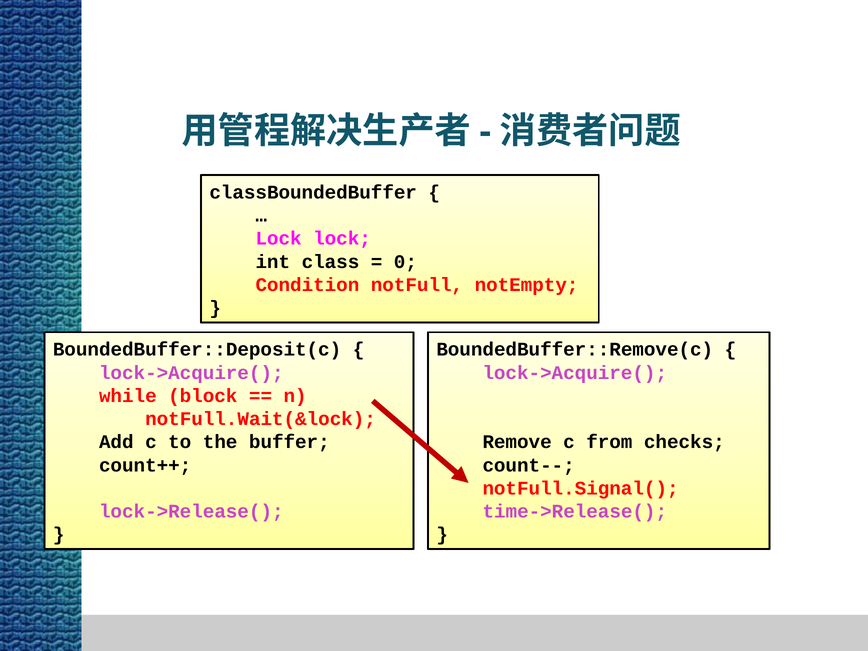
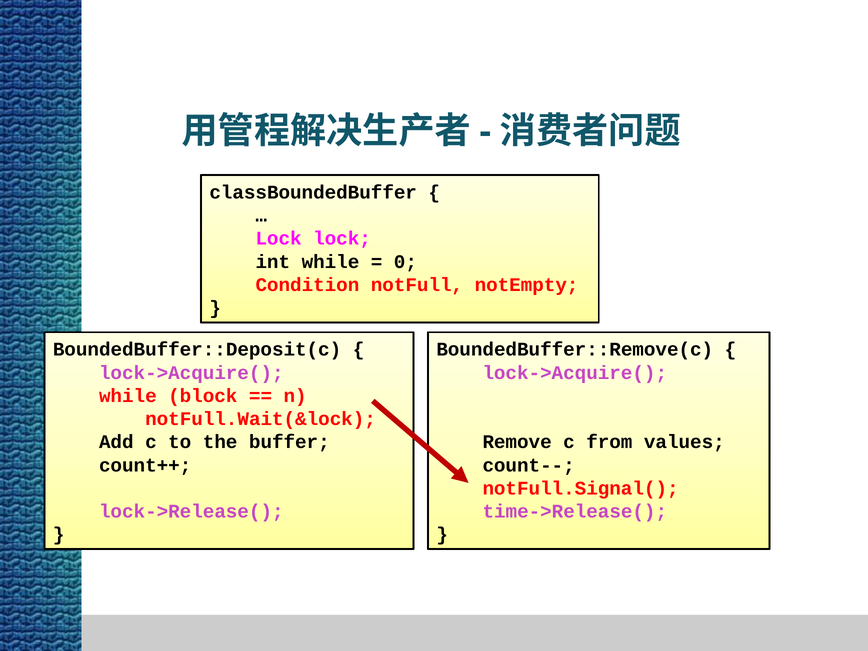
int class: class -> while
checks: checks -> values
